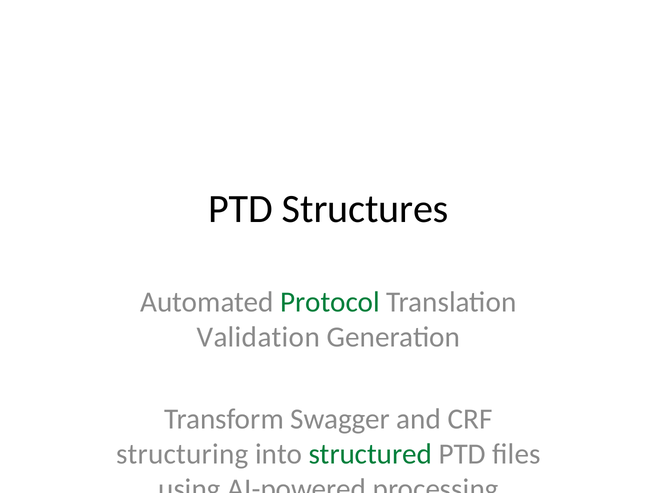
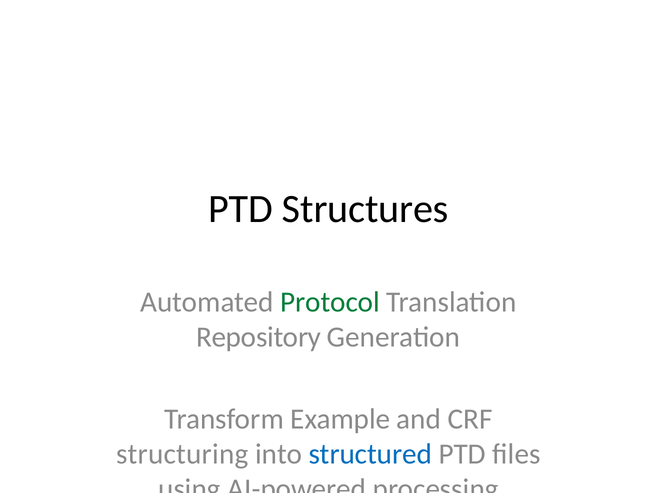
Validation: Validation -> Repository
Swagger: Swagger -> Example
structured colour: green -> blue
